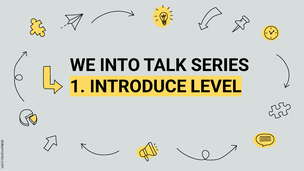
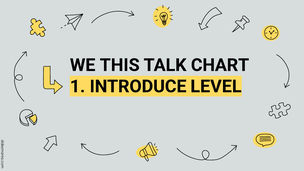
INTO: INTO -> THIS
SERIES: SERIES -> CHART
